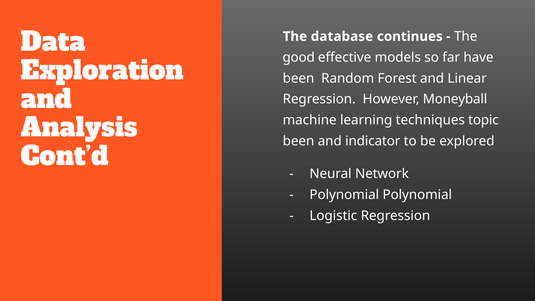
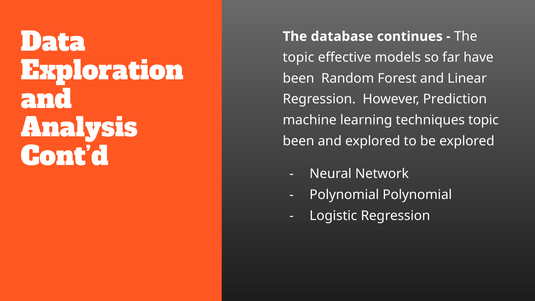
good at (299, 57): good -> topic
Moneyball: Moneyball -> Prediction
and indicator: indicator -> explored
